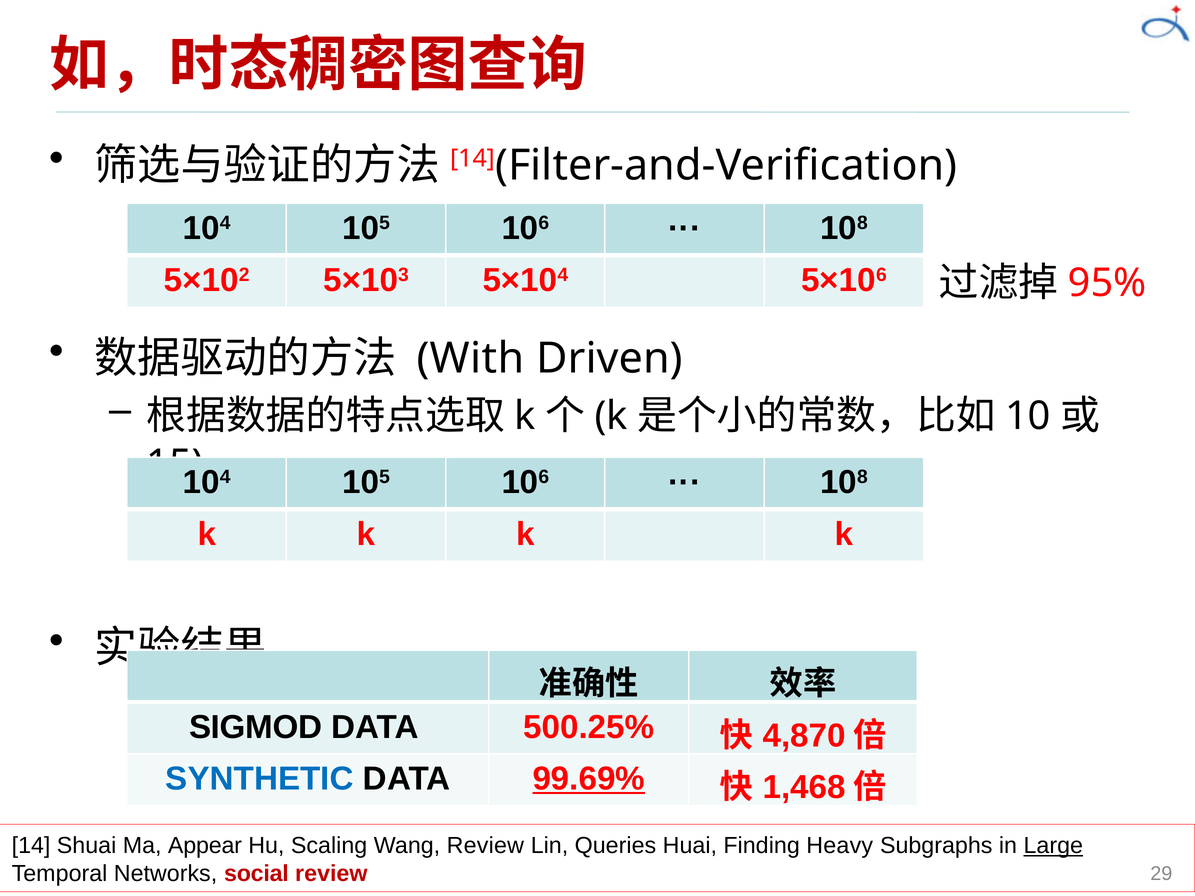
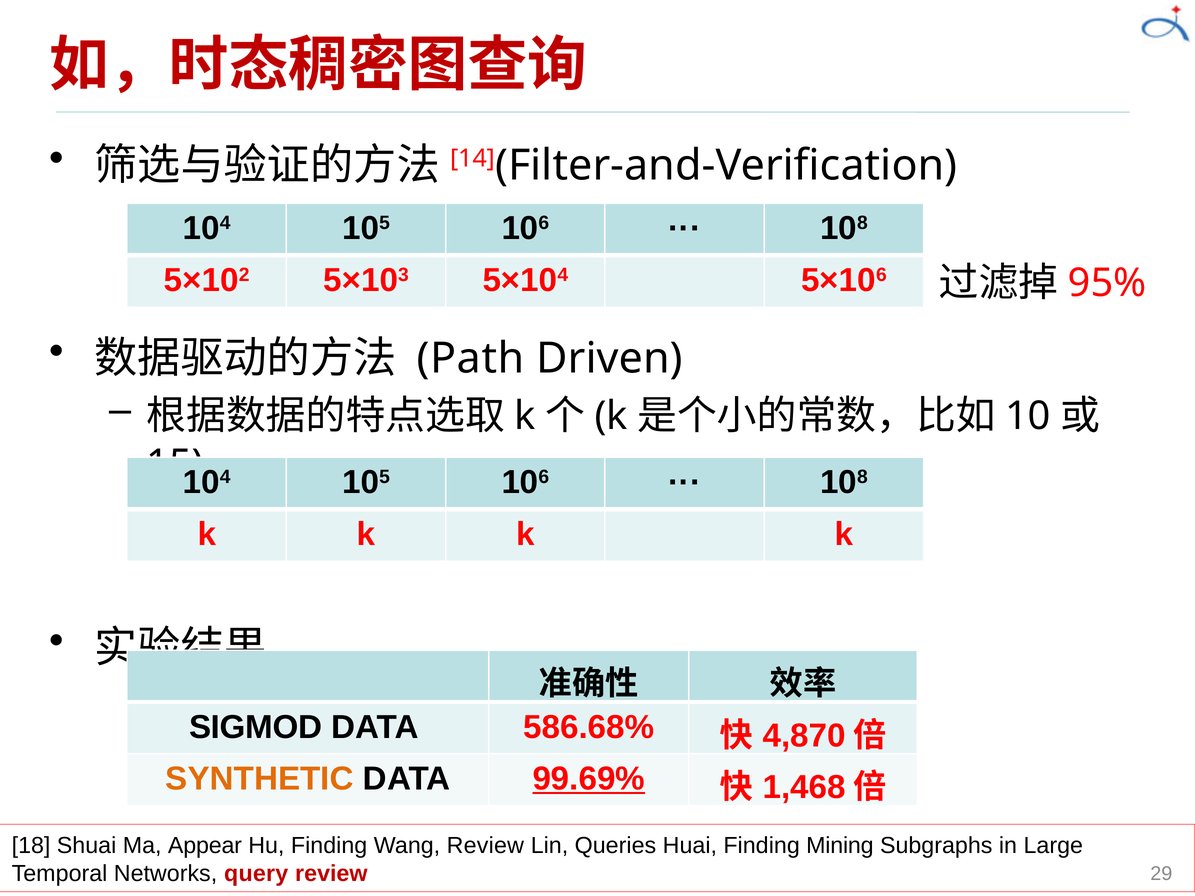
With: With -> Path
500.25%: 500.25% -> 586.68%
SYNTHETIC colour: blue -> orange
14: 14 -> 18
Hu Scaling: Scaling -> Finding
Heavy: Heavy -> Mining
Large underline: present -> none
social: social -> query
